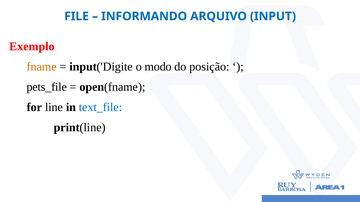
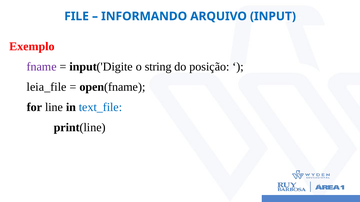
fname colour: orange -> purple
modo: modo -> string
pets_file: pets_file -> leia_file
